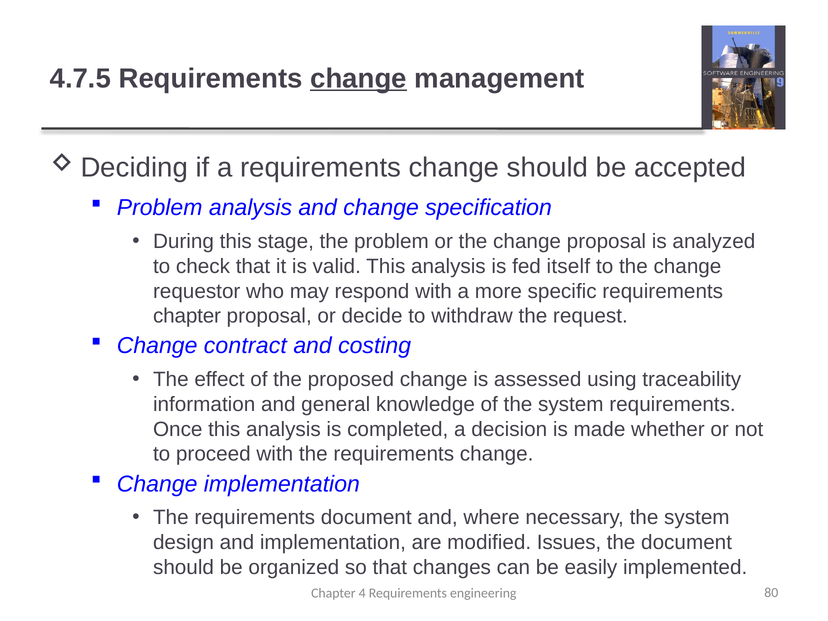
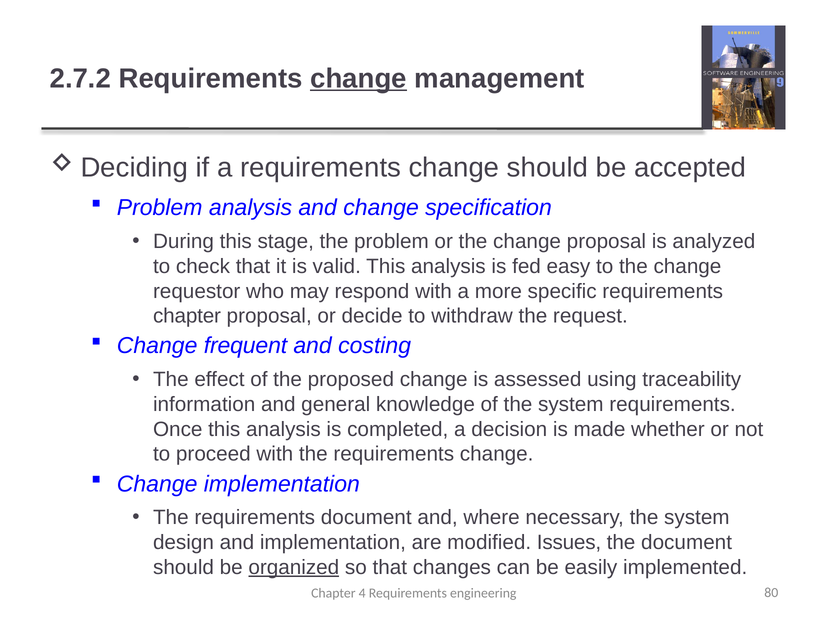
4.7.5: 4.7.5 -> 2.7.2
itself: itself -> easy
contract: contract -> frequent
organized underline: none -> present
